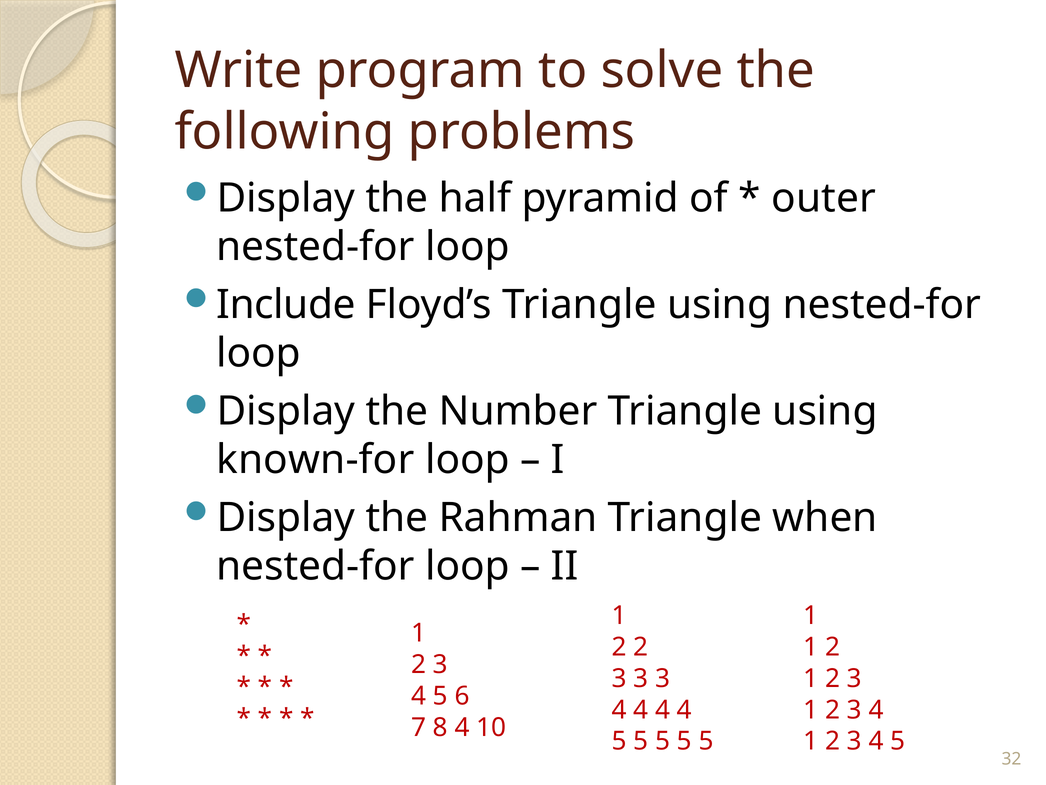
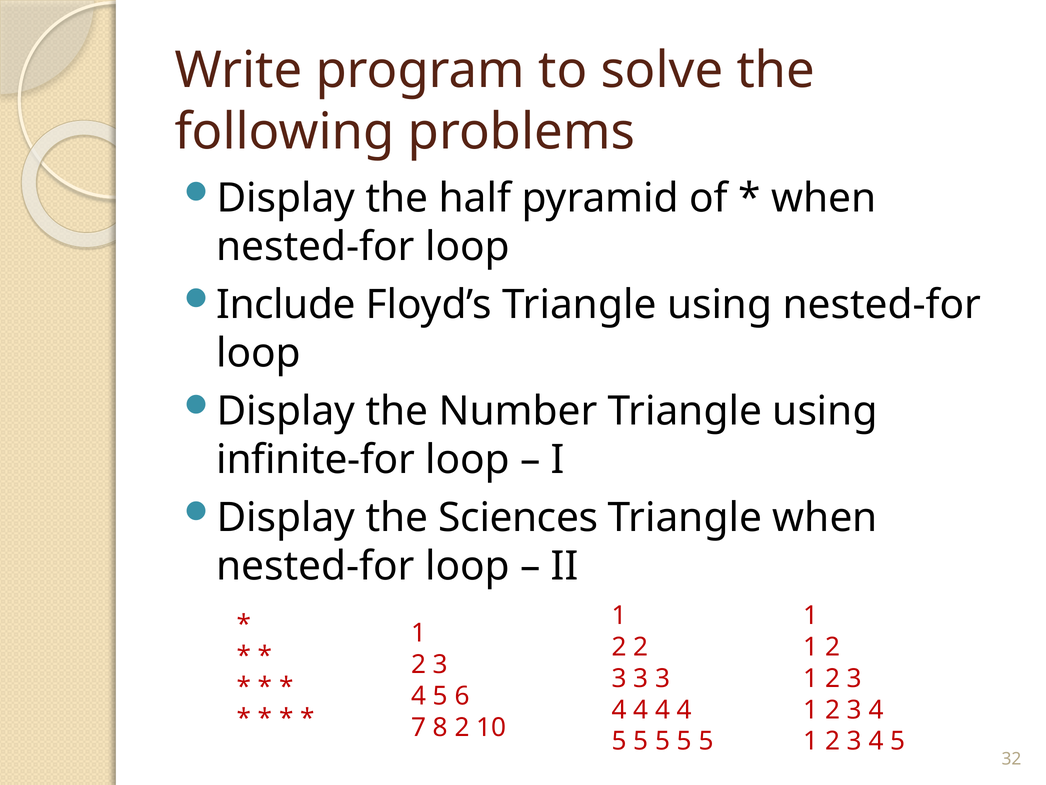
outer at (824, 198): outer -> when
known-for: known-for -> infinite-for
Rahman: Rahman -> Sciences
8 4: 4 -> 2
